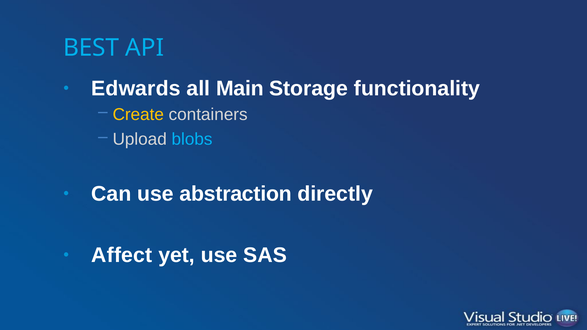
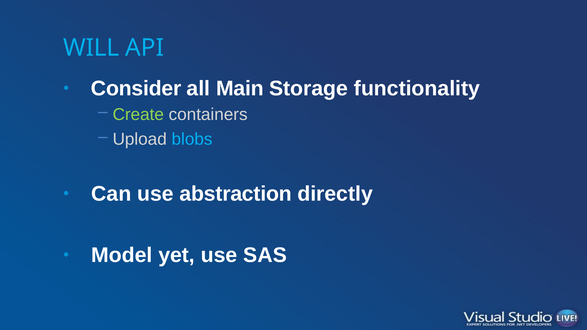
BEST: BEST -> WILL
Edwards: Edwards -> Consider
Create colour: yellow -> light green
Affect: Affect -> Model
